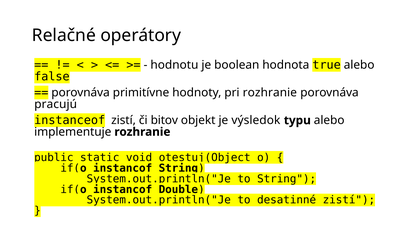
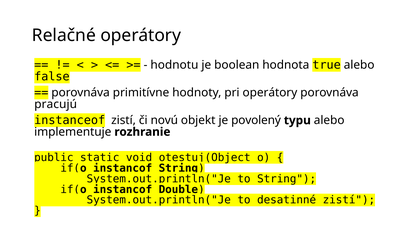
pri rozhranie: rozhranie -> operátory
bitov: bitov -> novú
výsledok: výsledok -> povolený
